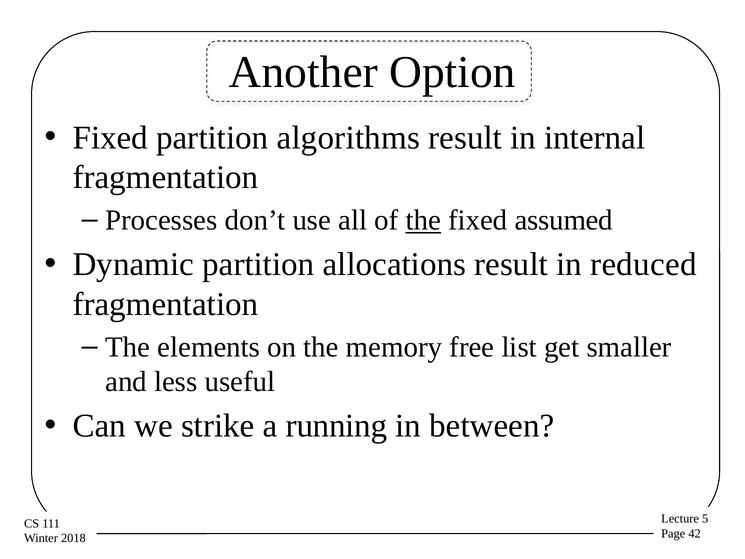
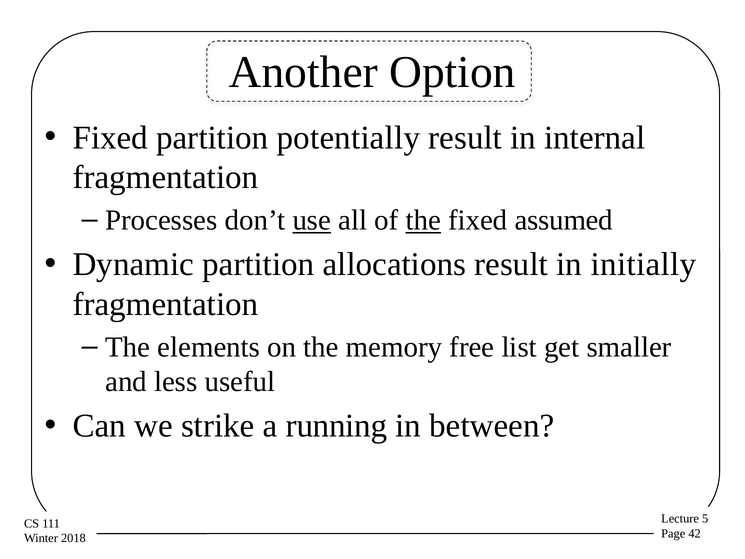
algorithms: algorithms -> potentially
use underline: none -> present
reduced: reduced -> initially
